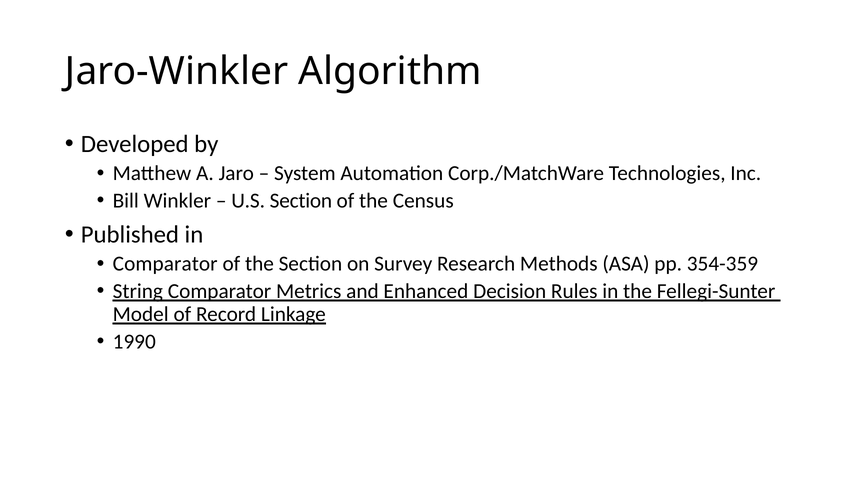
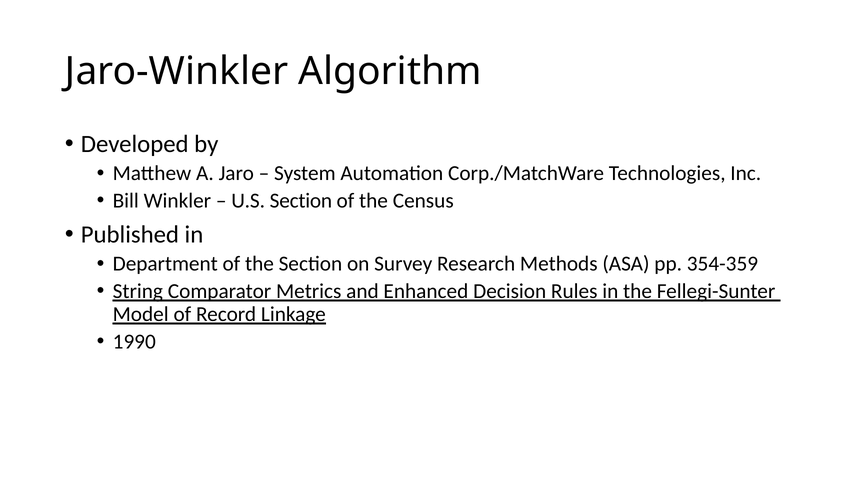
Comparator at (165, 264): Comparator -> Department
